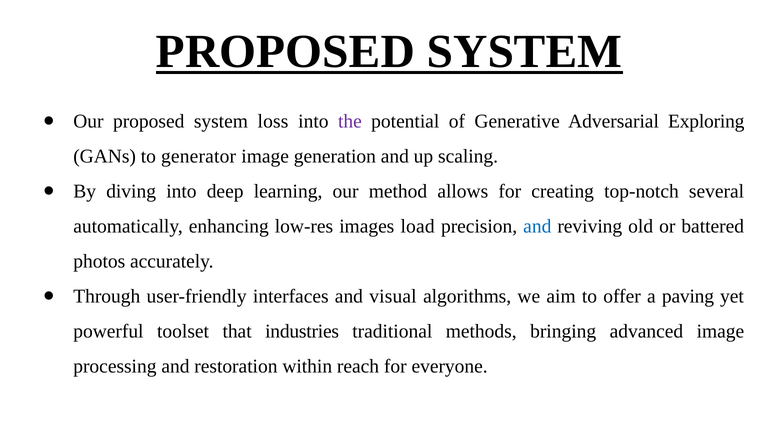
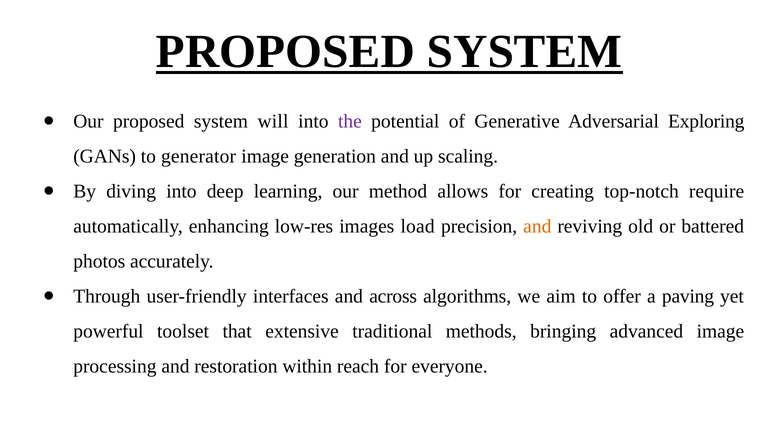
loss: loss -> will
several: several -> require
and at (537, 226) colour: blue -> orange
visual: visual -> across
industries: industries -> extensive
